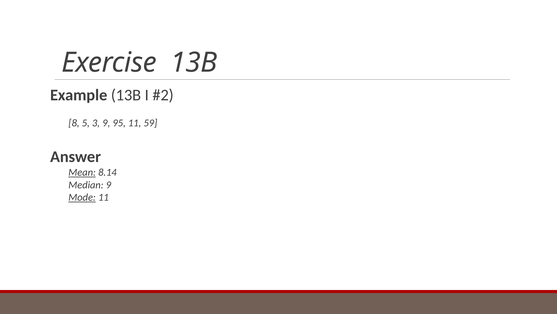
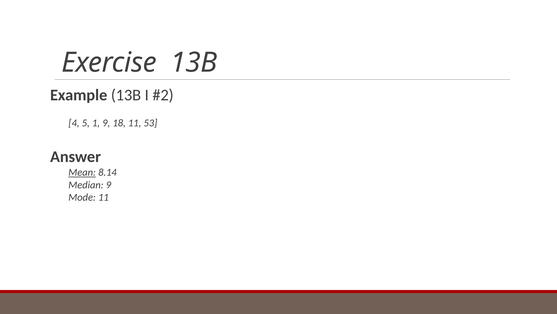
8: 8 -> 4
3: 3 -> 1
95: 95 -> 18
59: 59 -> 53
Mode underline: present -> none
